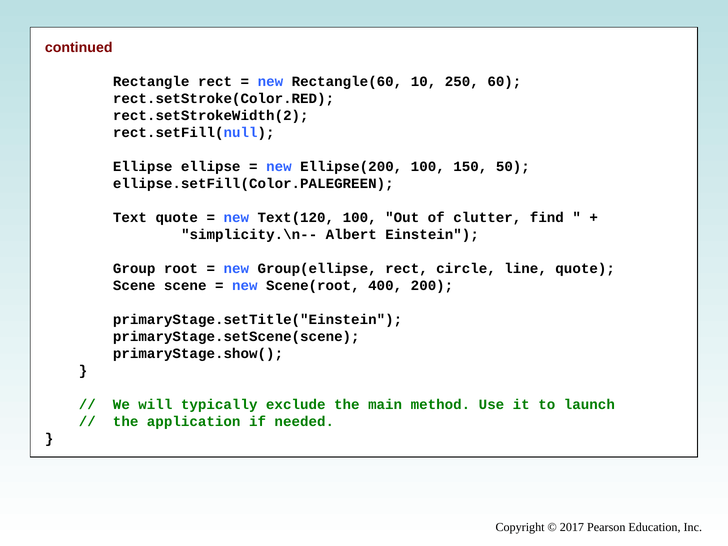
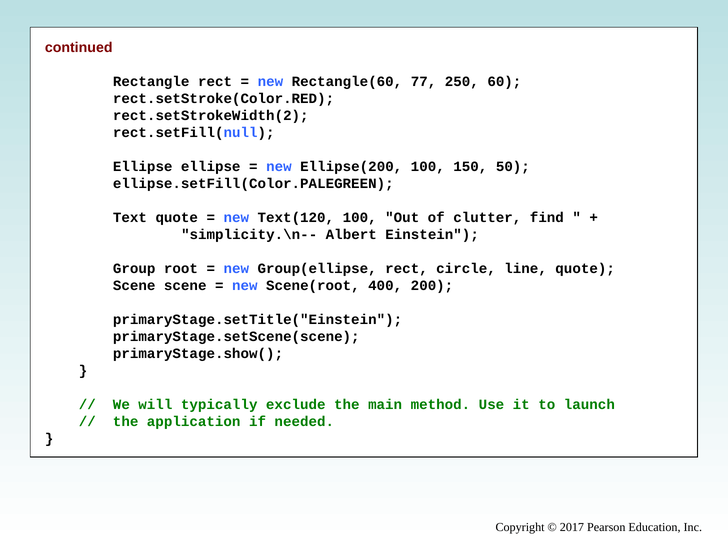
10: 10 -> 77
